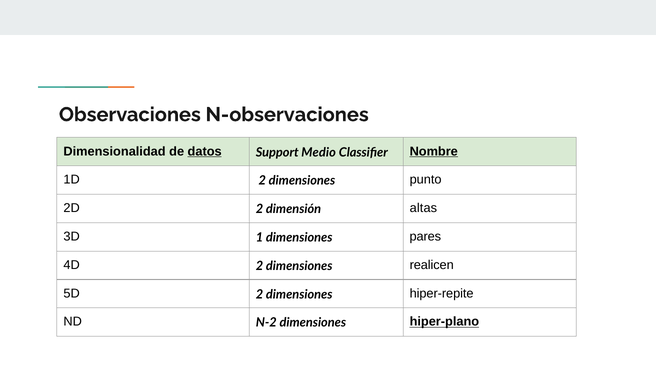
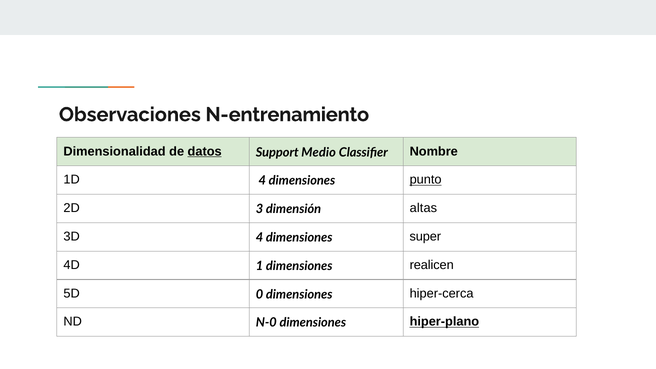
N-observaciones: N-observaciones -> N-entrenamiento
Nombre underline: present -> none
1D 2: 2 -> 4
punto underline: none -> present
2D 2: 2 -> 3
3D 1: 1 -> 4
pares: pares -> super
4D 2: 2 -> 1
5D 2: 2 -> 0
hiper-repite: hiper-repite -> hiper-cerca
N-2: N-2 -> N-0
